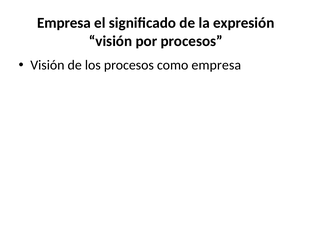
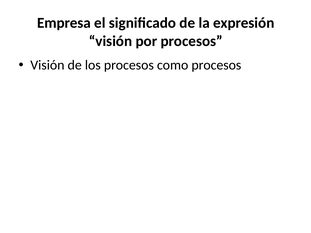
como empresa: empresa -> procesos
